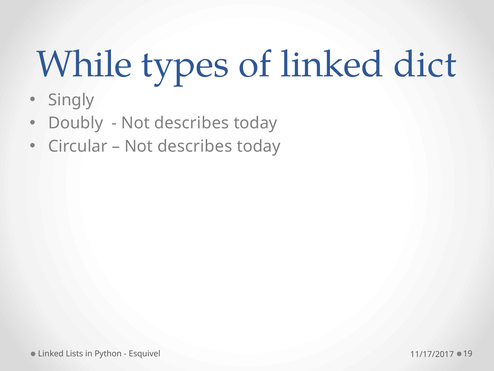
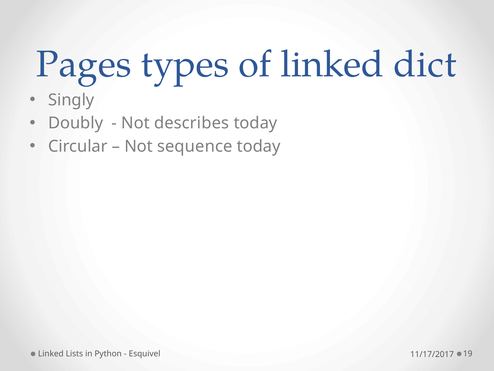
While: While -> Pages
describes at (195, 146): describes -> sequence
